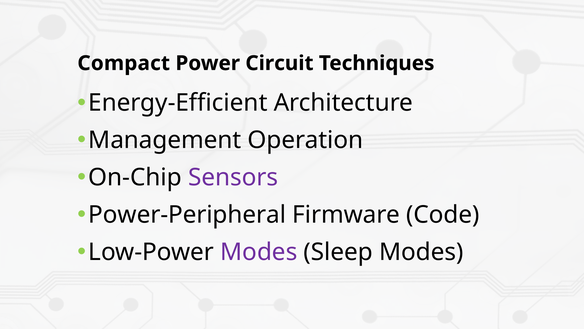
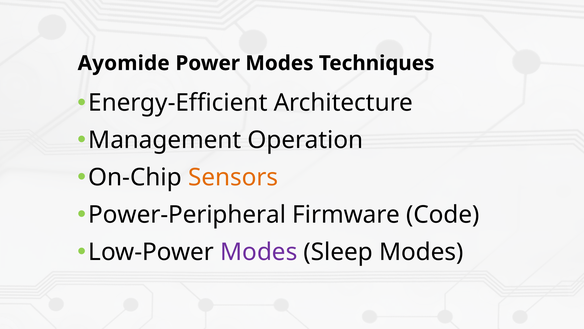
Compact: Compact -> Ayomide
Power Circuit: Circuit -> Modes
Sensors colour: purple -> orange
